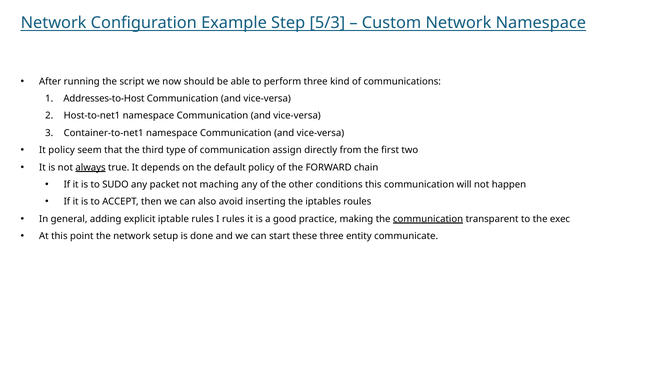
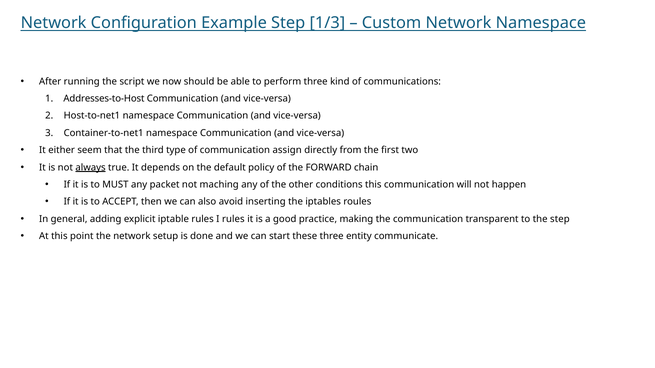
5/3: 5/3 -> 1/3
It policy: policy -> either
SUDO: SUDO -> MUST
communication at (428, 219) underline: present -> none
the exec: exec -> step
